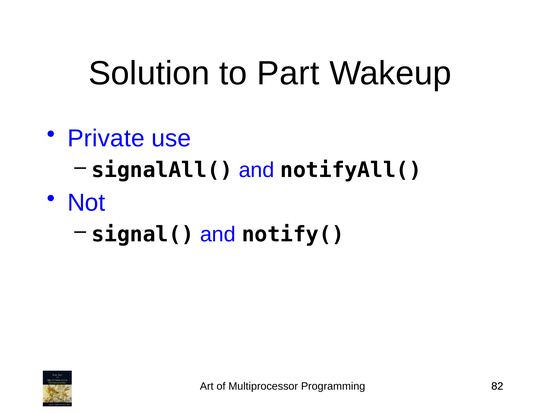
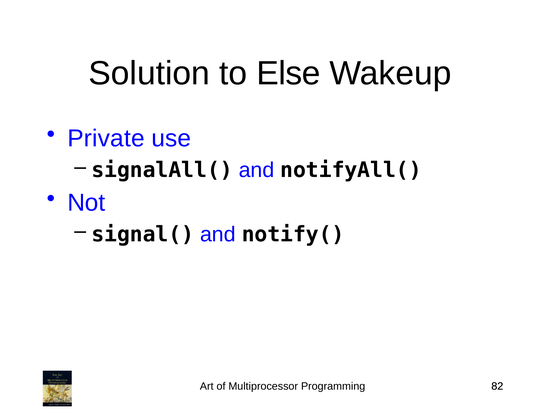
Part: Part -> Else
